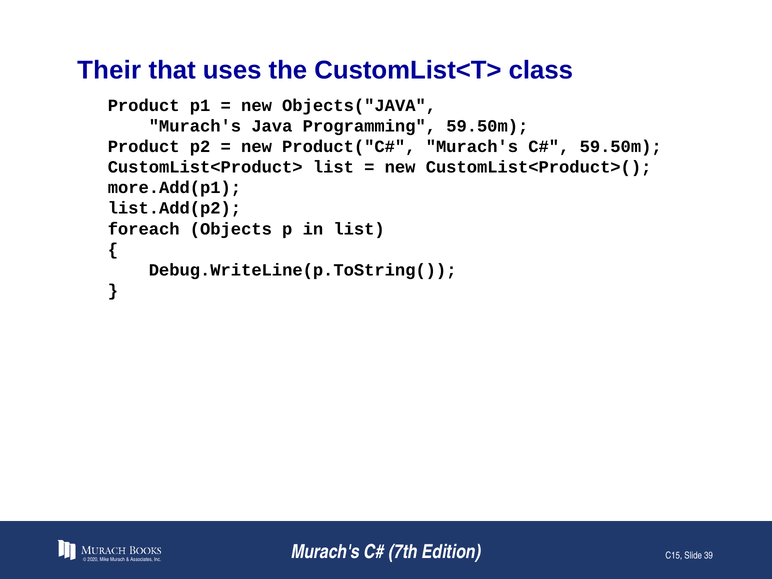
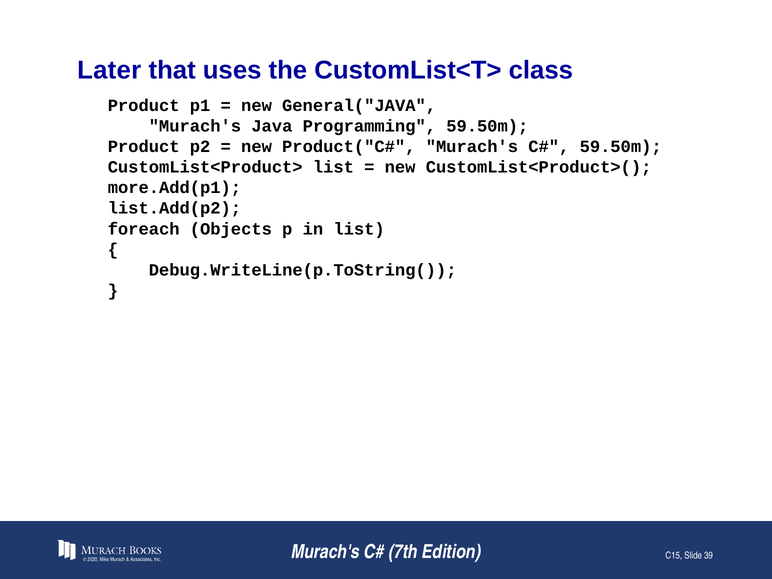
Their: Their -> Later
Objects("JAVA: Objects("JAVA -> General("JAVA
